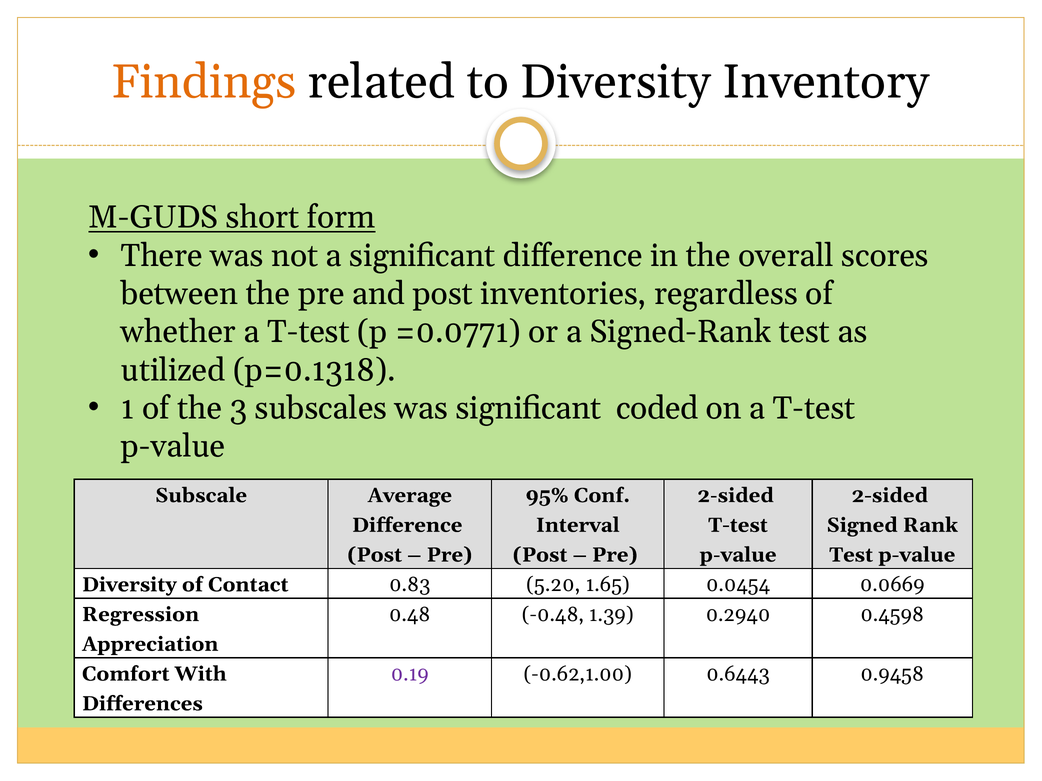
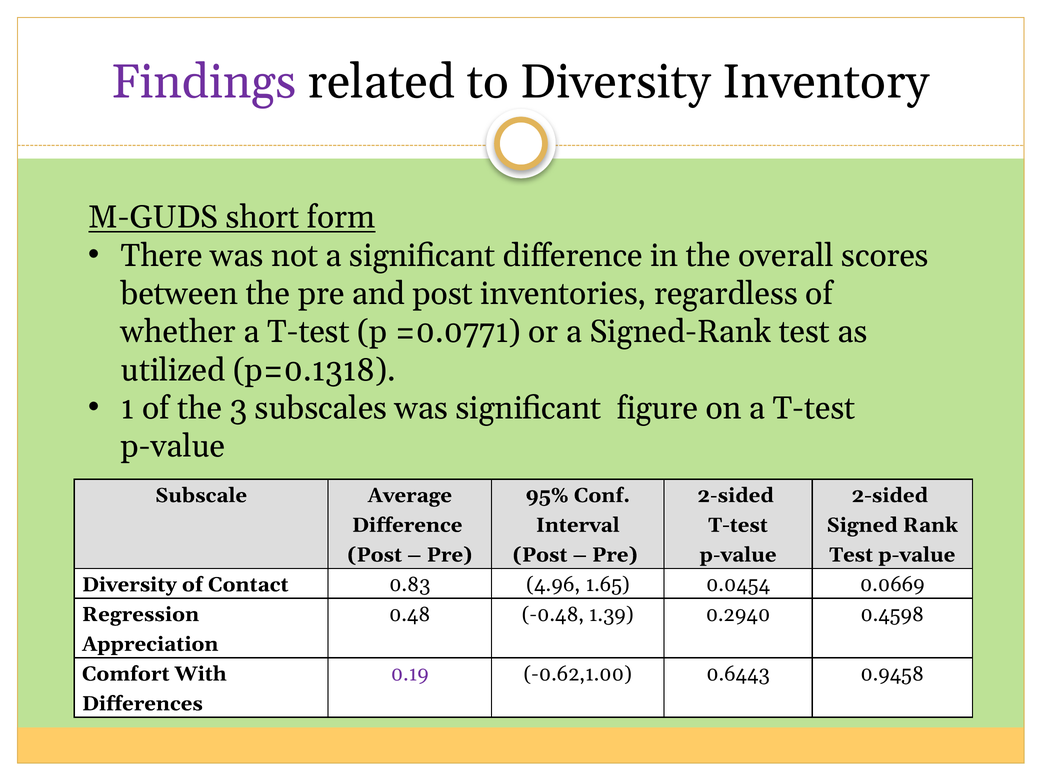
Findings colour: orange -> purple
coded: coded -> figure
5.20: 5.20 -> 4.96
